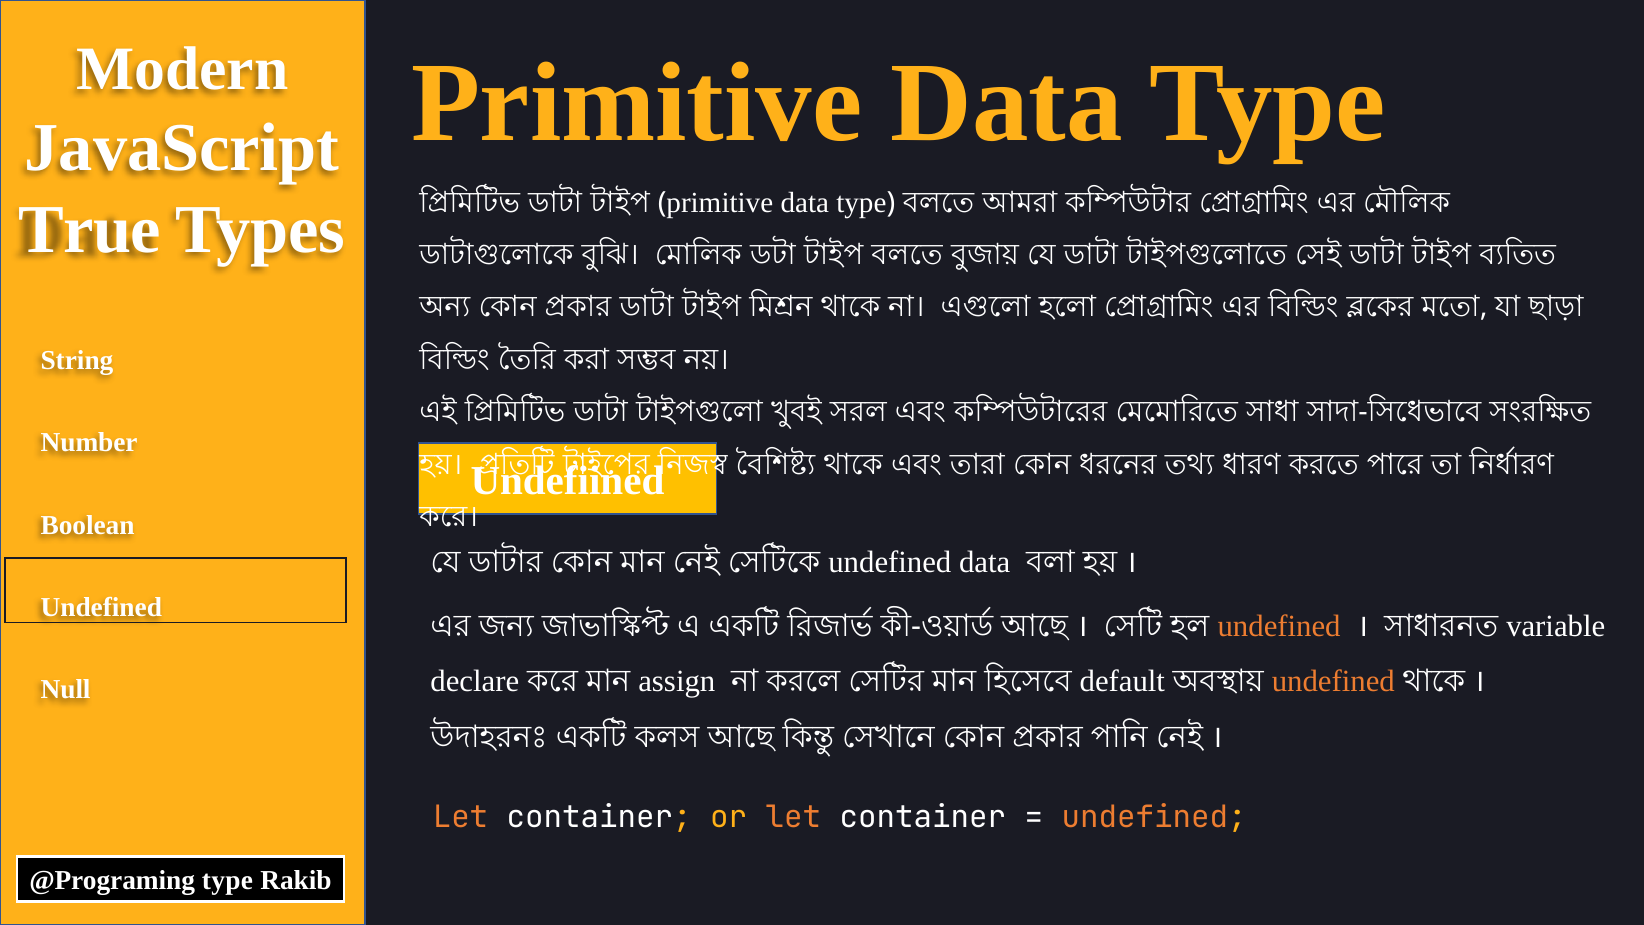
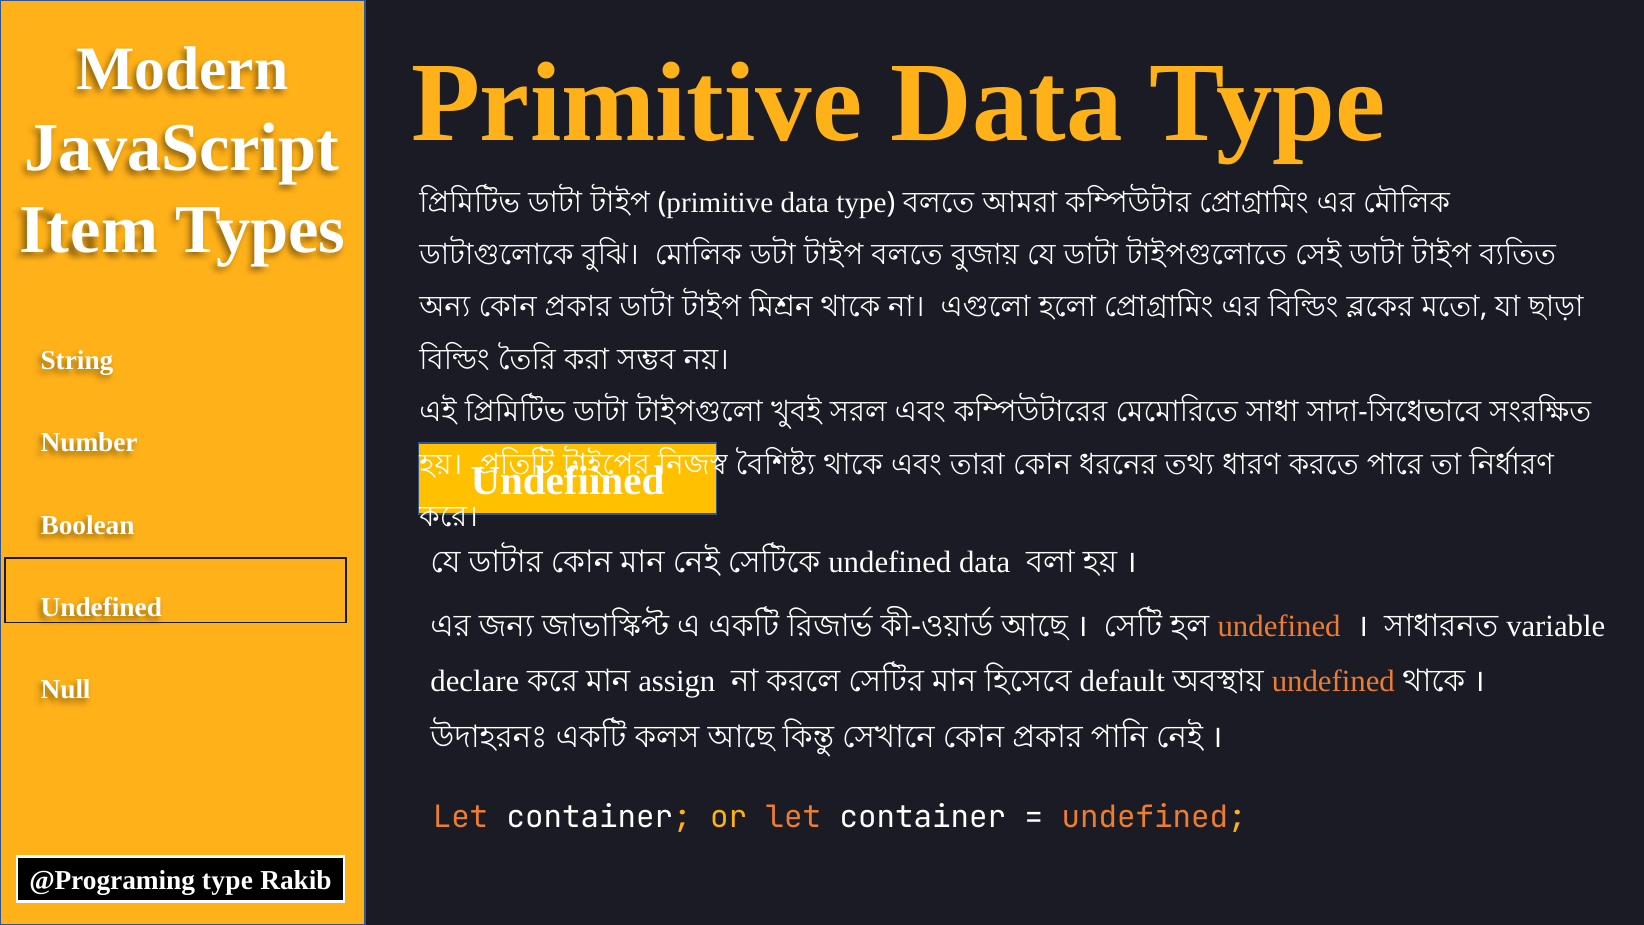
True: True -> Item
